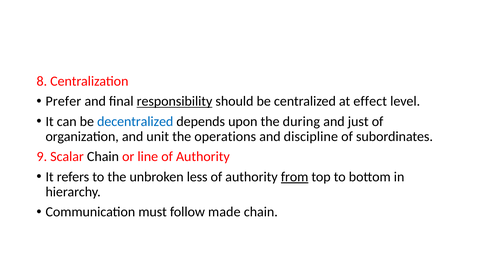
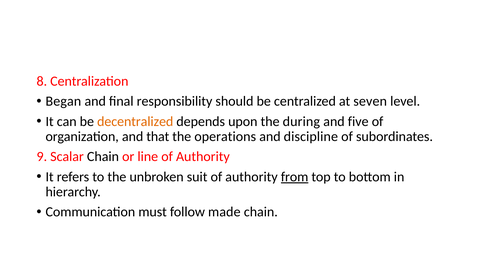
Prefer: Prefer -> Began
responsibility underline: present -> none
effect: effect -> seven
decentralized colour: blue -> orange
just: just -> five
unit: unit -> that
less: less -> suit
